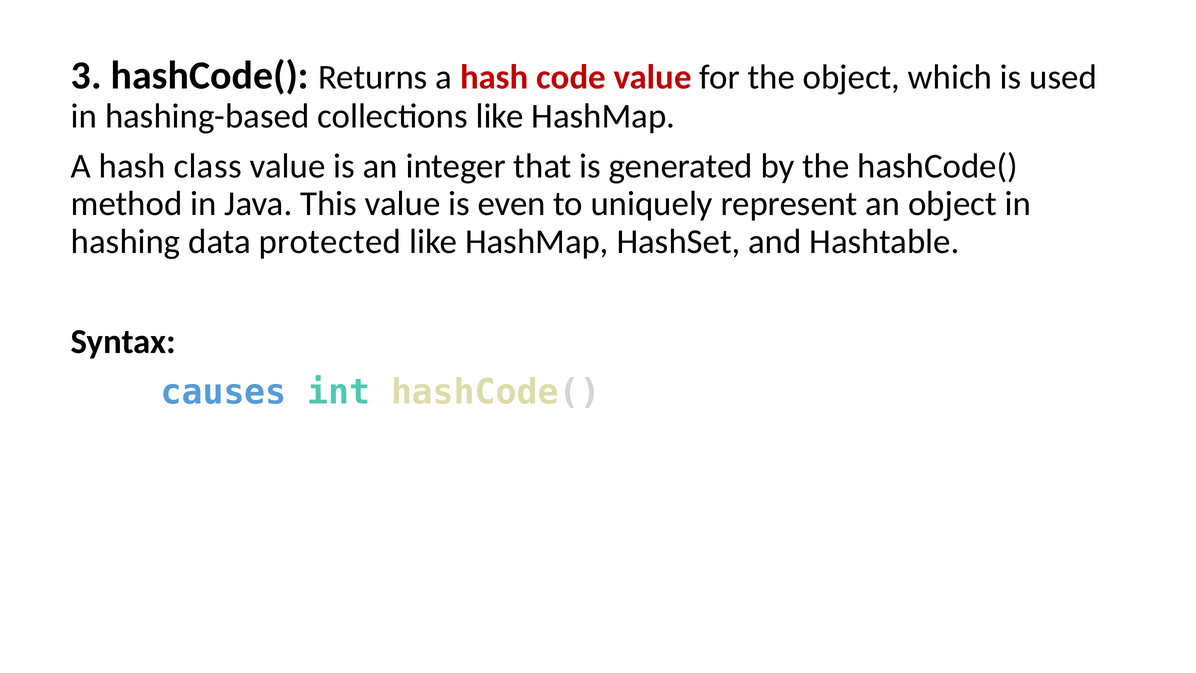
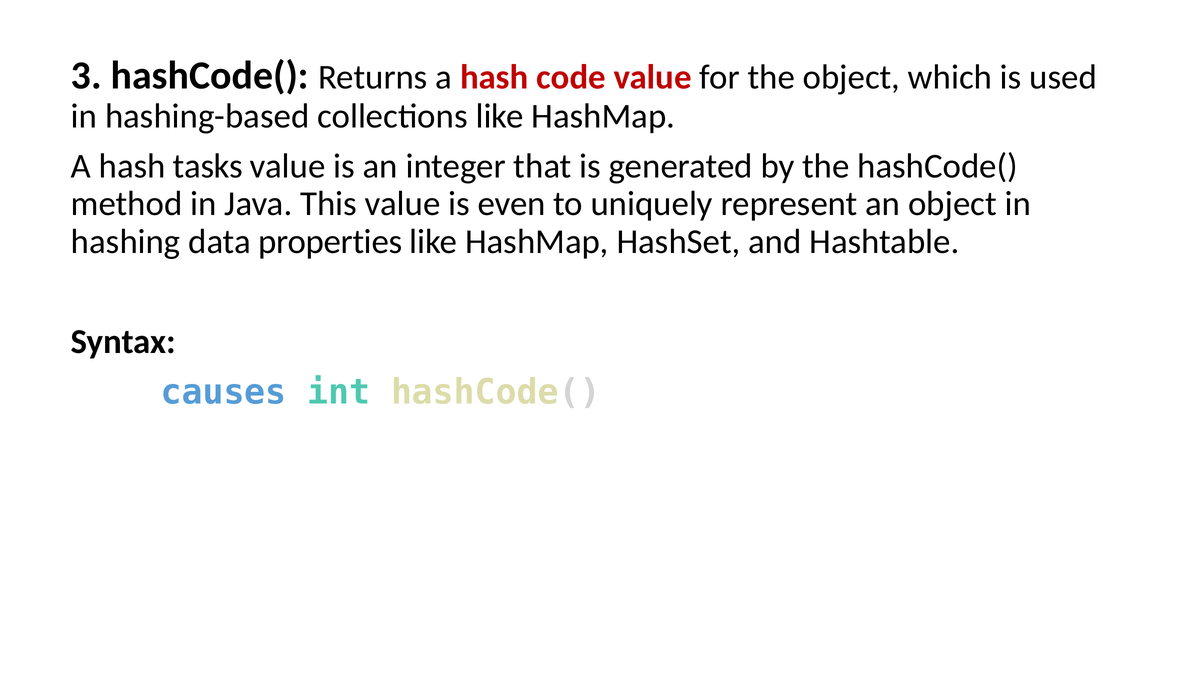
class: class -> tasks
protected: protected -> properties
